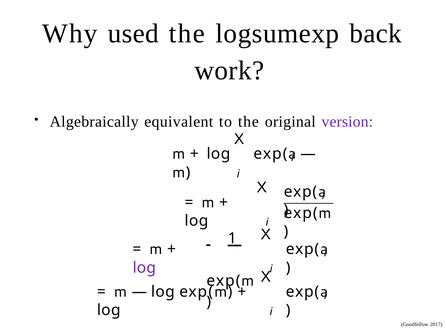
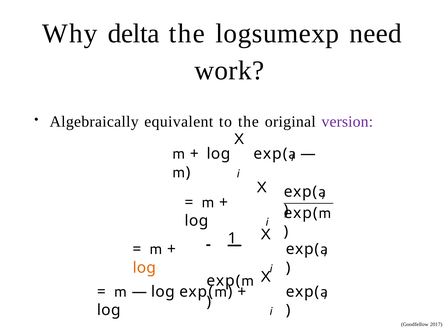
used: used -> delta
back: back -> need
log at (144, 268) colour: purple -> orange
